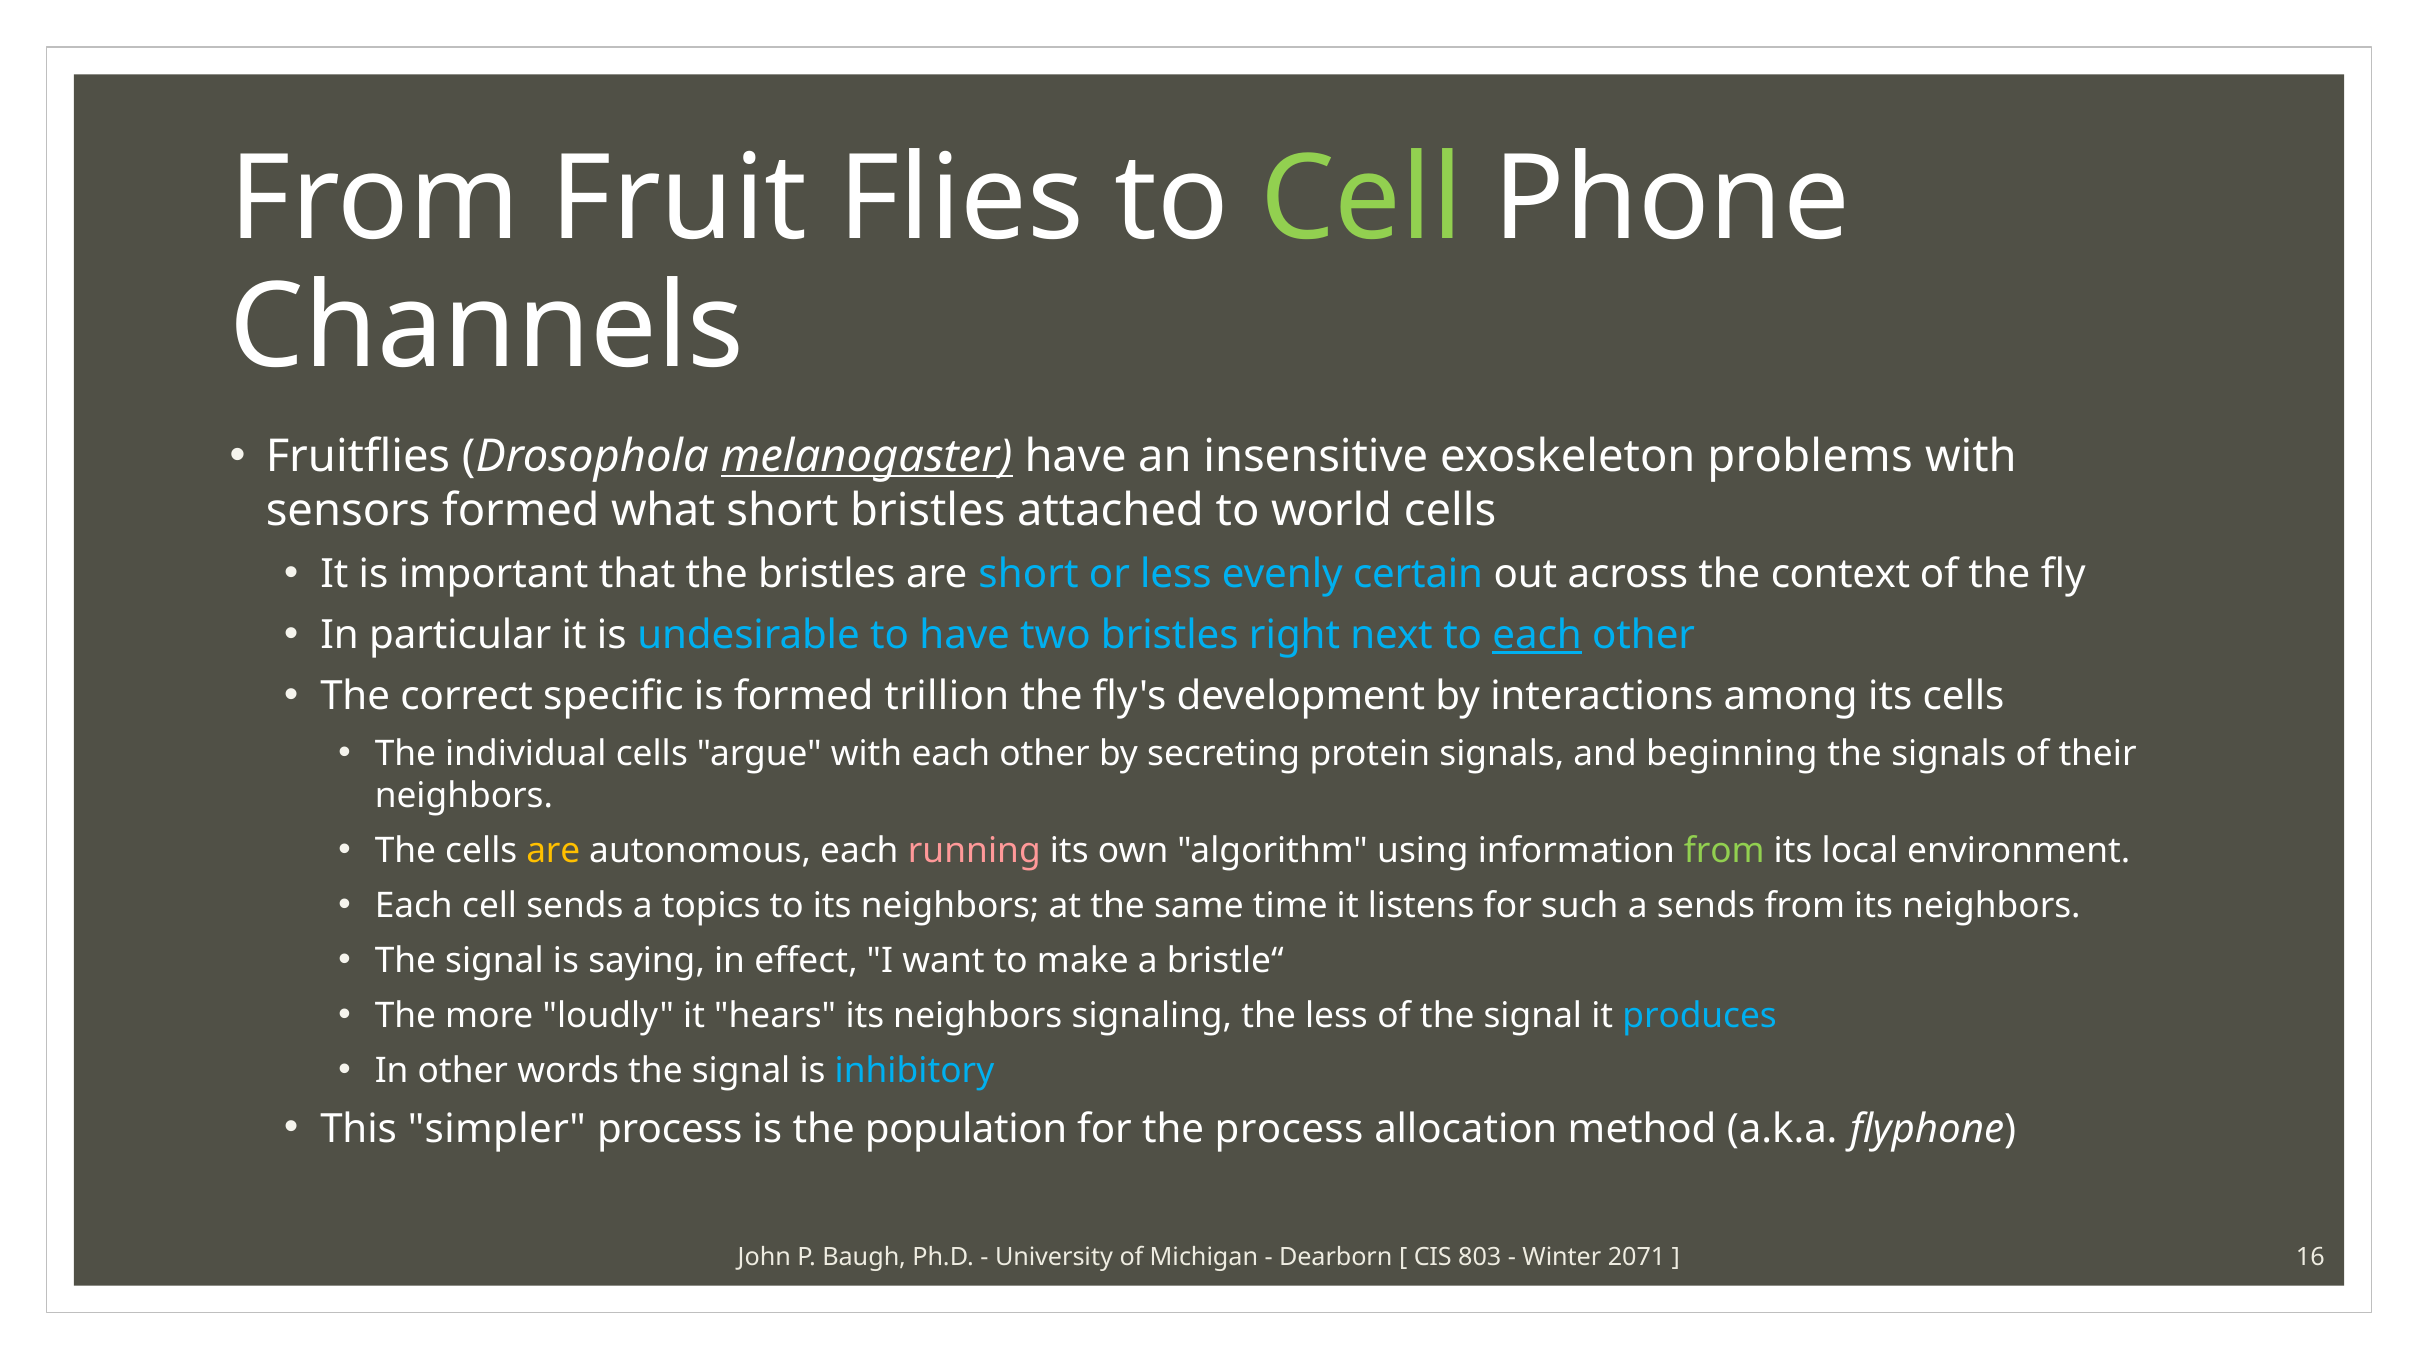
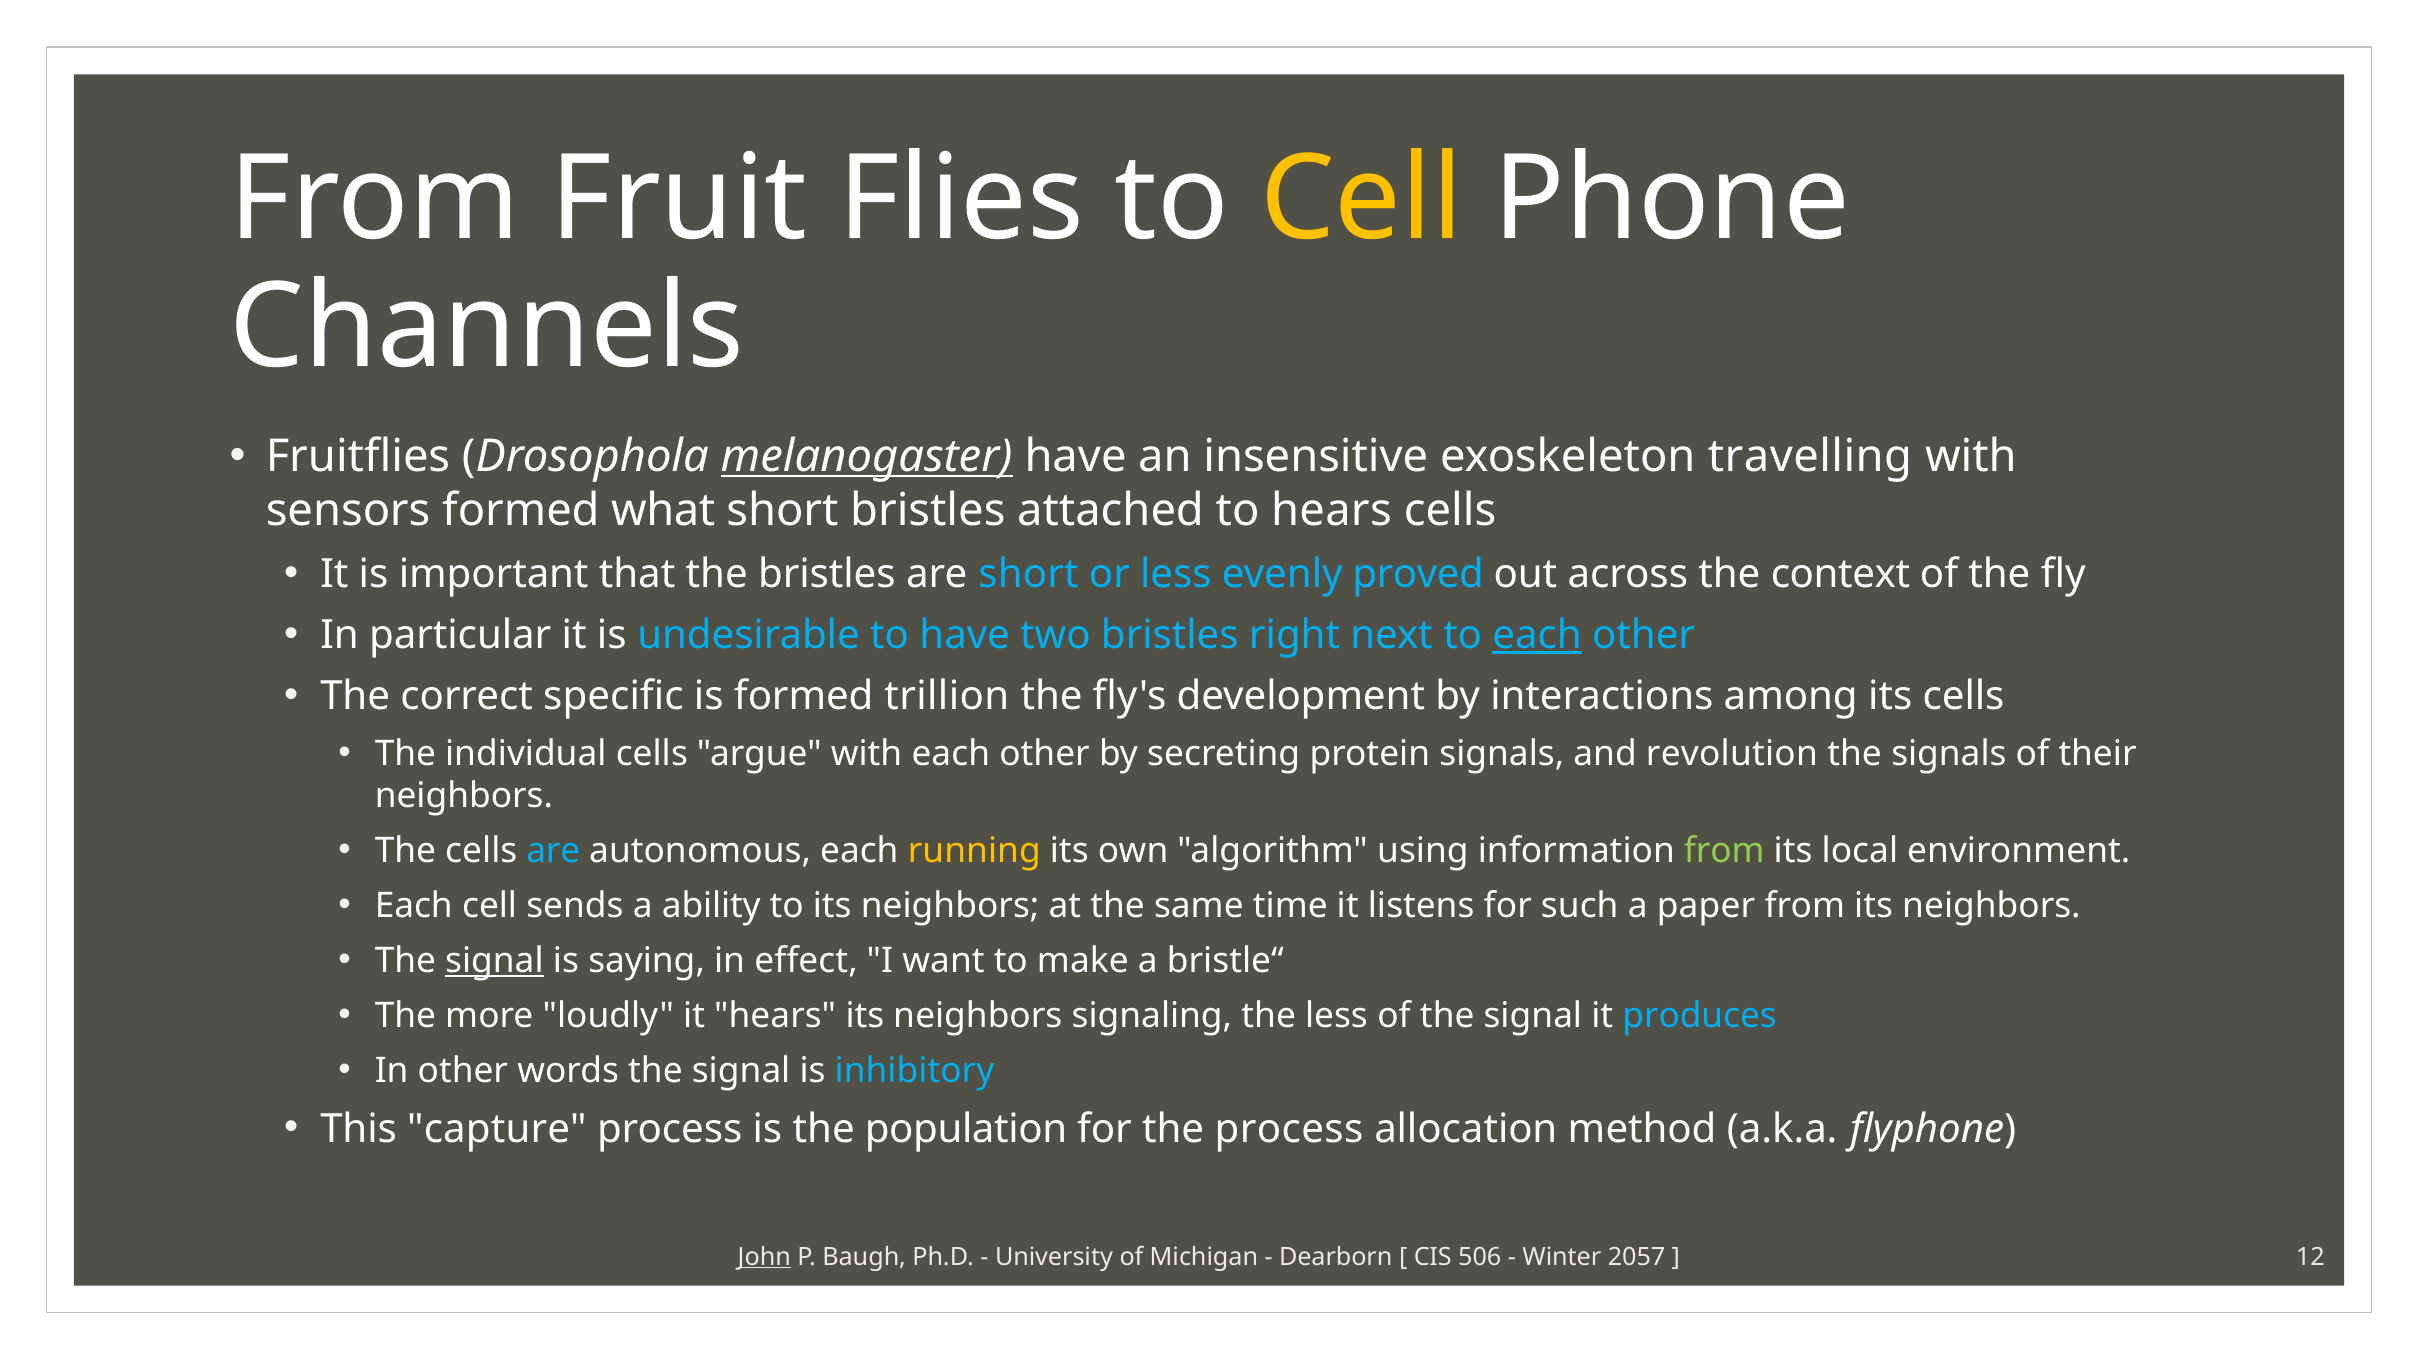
Cell at (1361, 200) colour: light green -> yellow
problems: problems -> travelling
to world: world -> hears
certain: certain -> proved
beginning: beginning -> revolution
are at (553, 851) colour: yellow -> light blue
running colour: pink -> yellow
topics: topics -> ability
a sends: sends -> paper
signal at (494, 961) underline: none -> present
simpler: simpler -> capture
John underline: none -> present
803: 803 -> 506
2071: 2071 -> 2057
16: 16 -> 12
